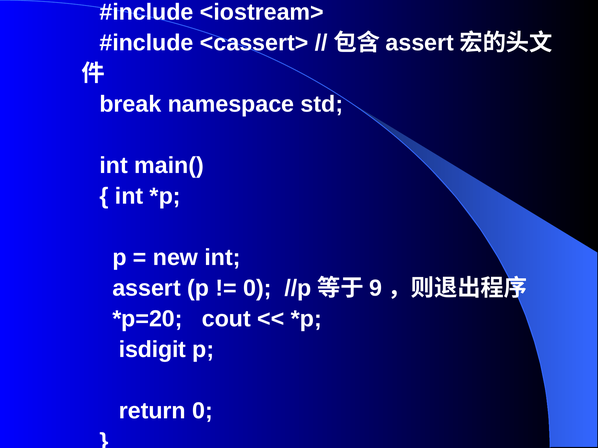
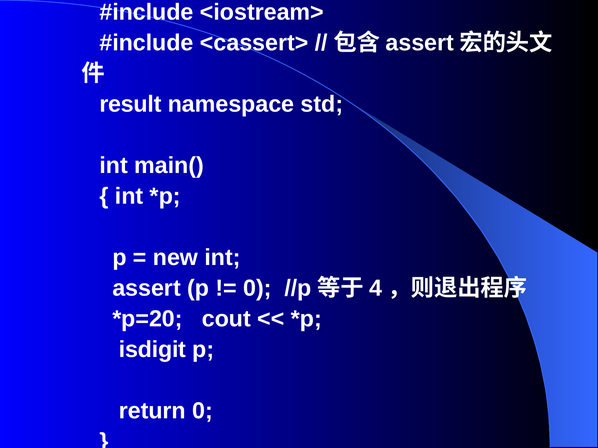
break: break -> result
9: 9 -> 4
